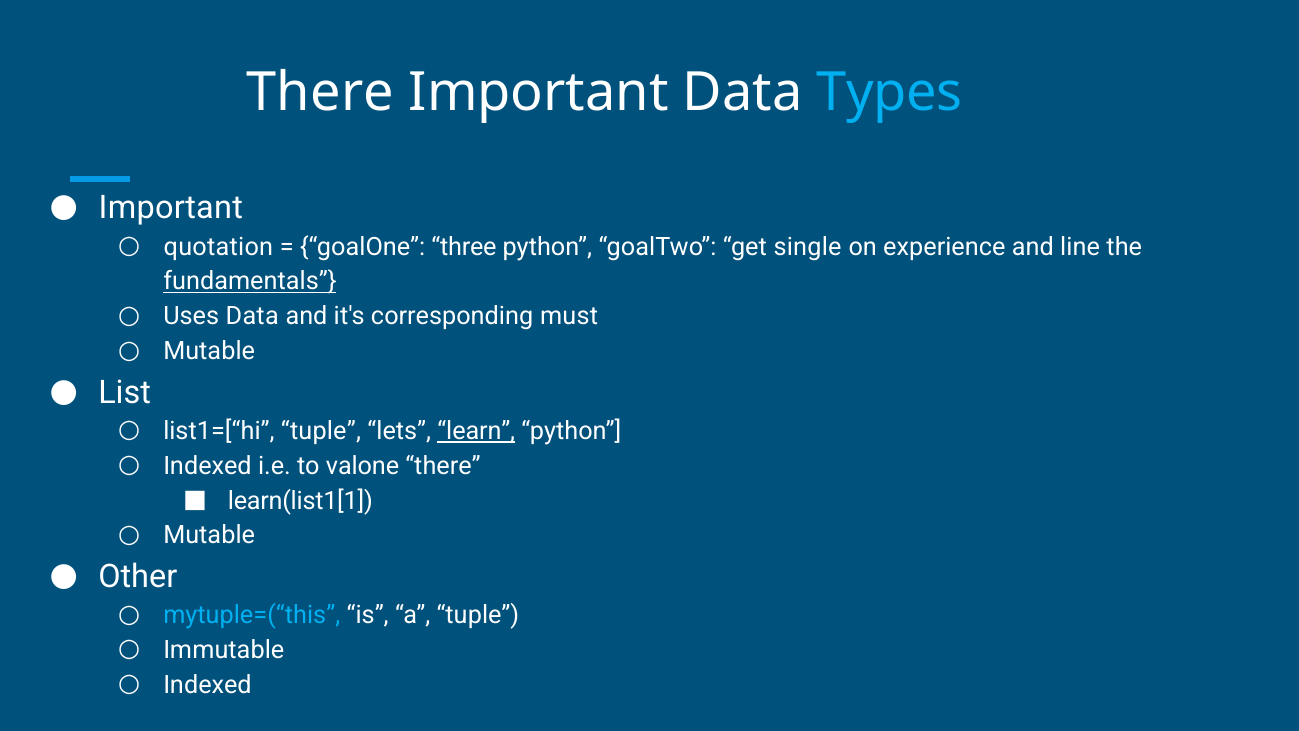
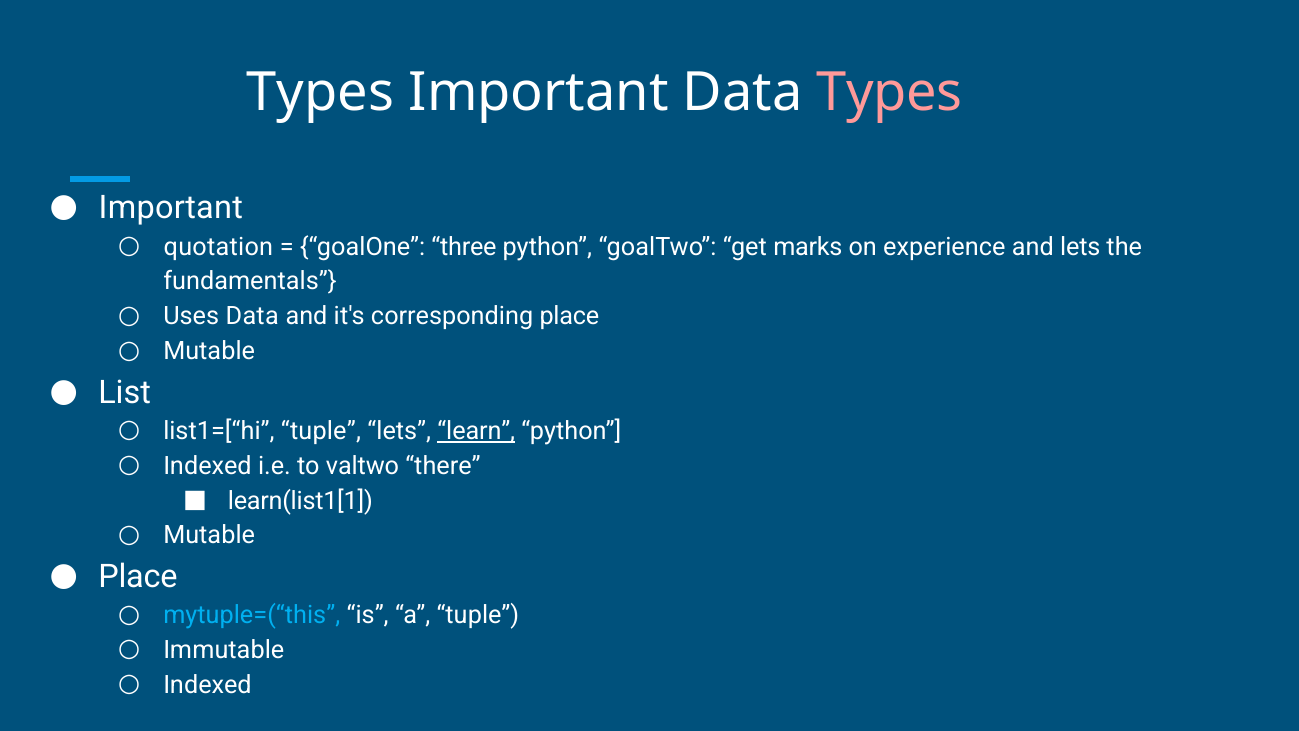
There at (321, 93): There -> Types
Types at (890, 93) colour: light blue -> pink
single: single -> marks
and line: line -> lets
fundamentals underline: present -> none
corresponding must: must -> place
valone: valone -> valtwo
Other at (138, 576): Other -> Place
